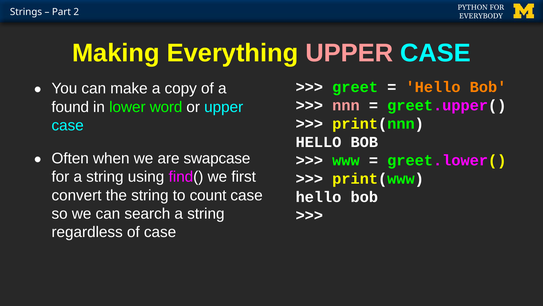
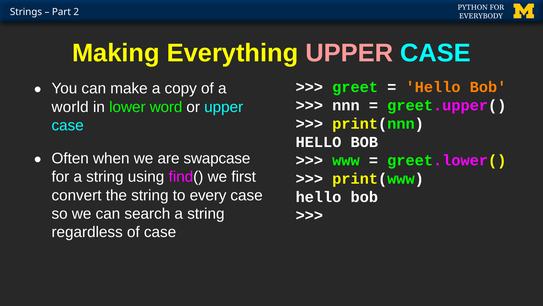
nnn colour: pink -> white
found: found -> world
count: count -> every
